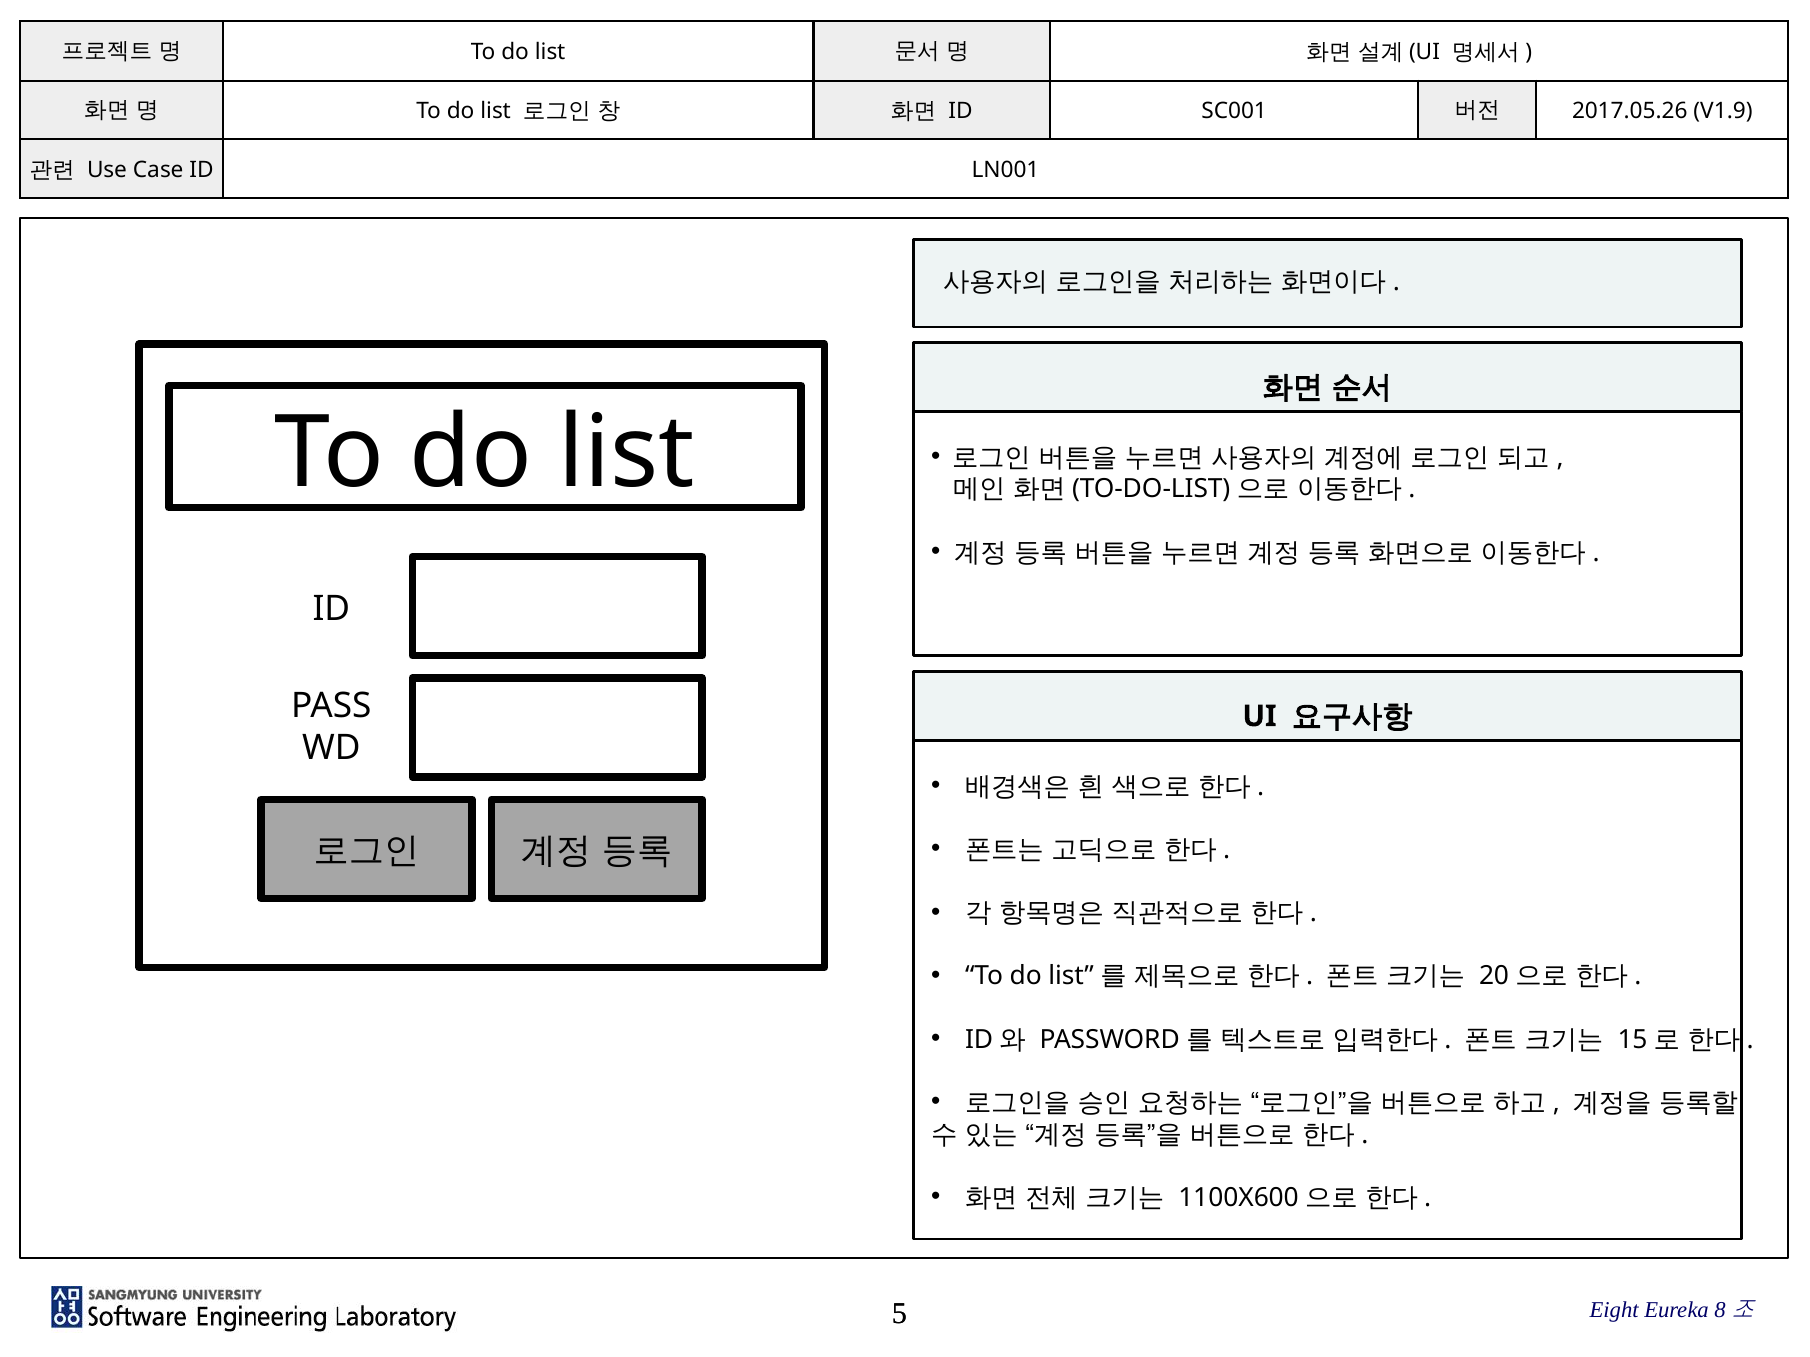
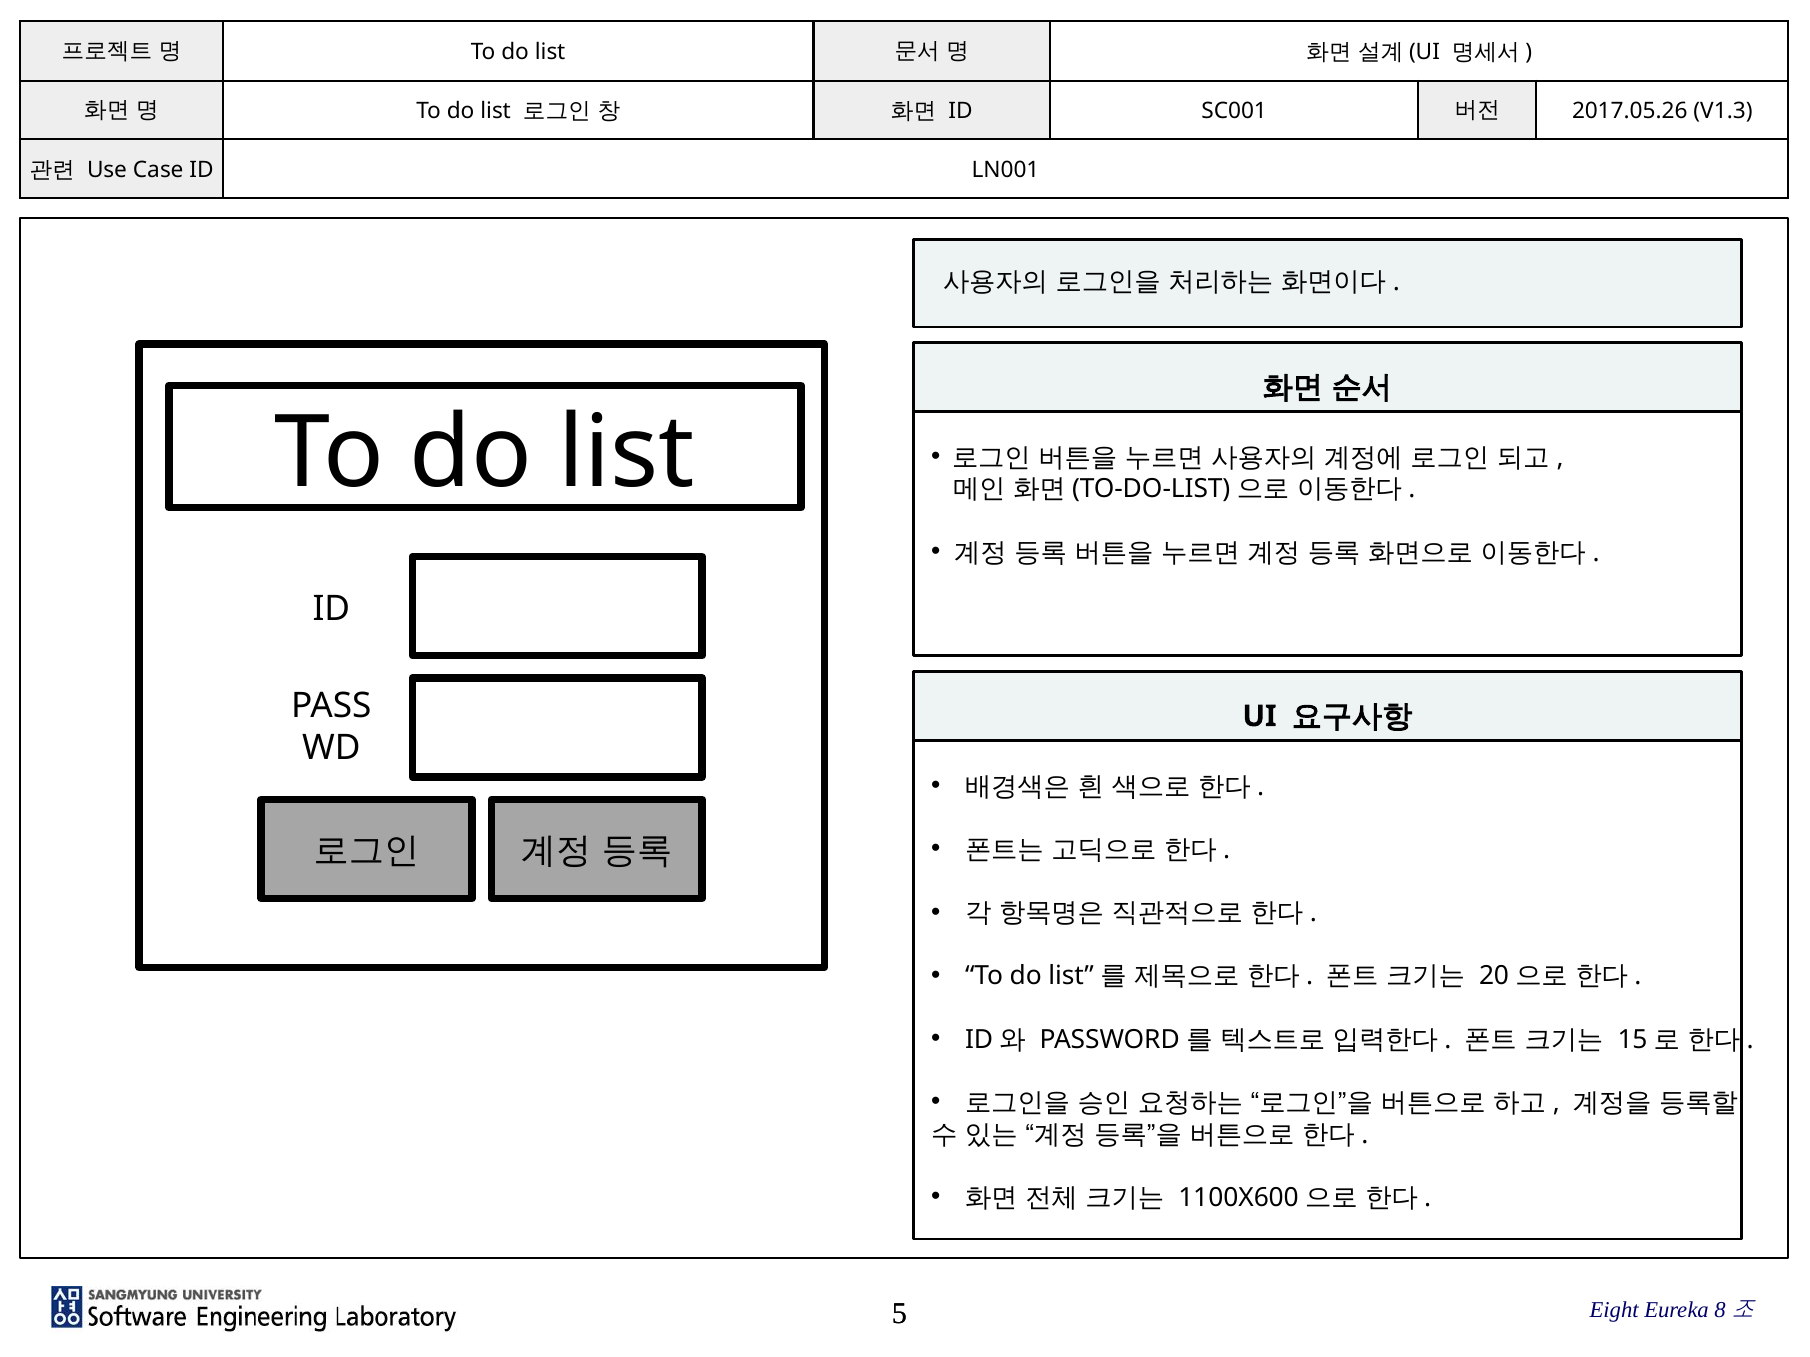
V1.9: V1.9 -> V1.3
